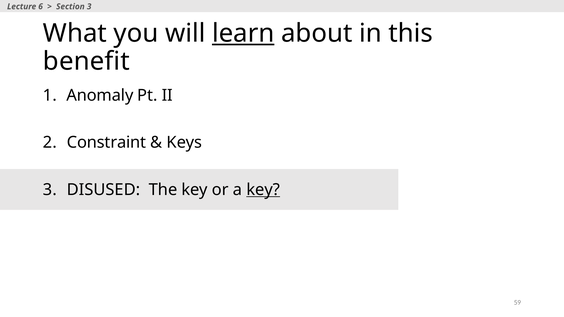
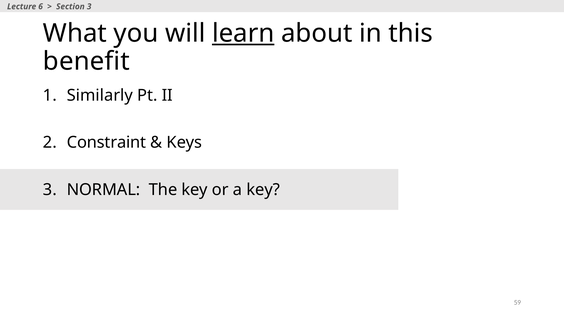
Anomaly: Anomaly -> Similarly
DISUSED: DISUSED -> NORMAL
key at (263, 190) underline: present -> none
